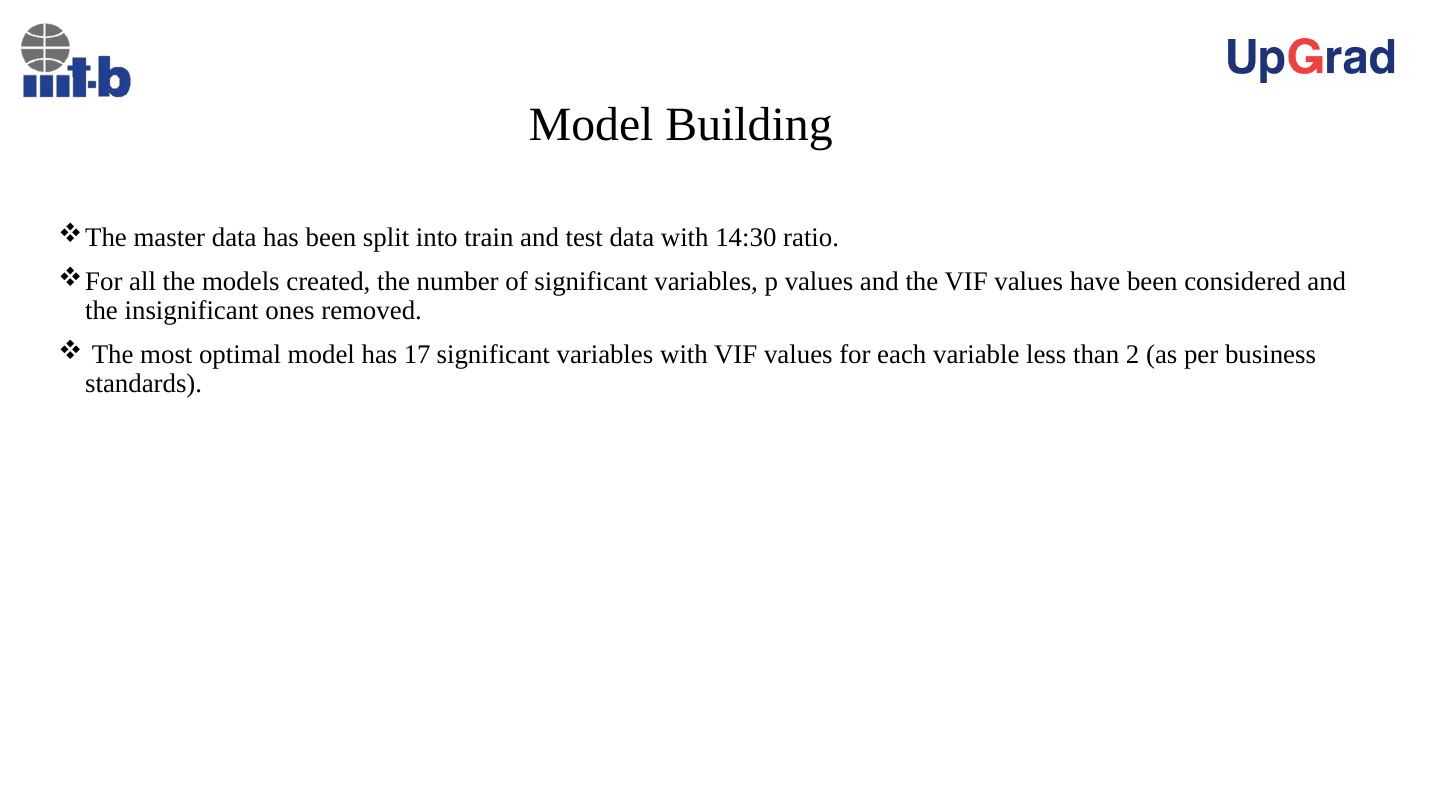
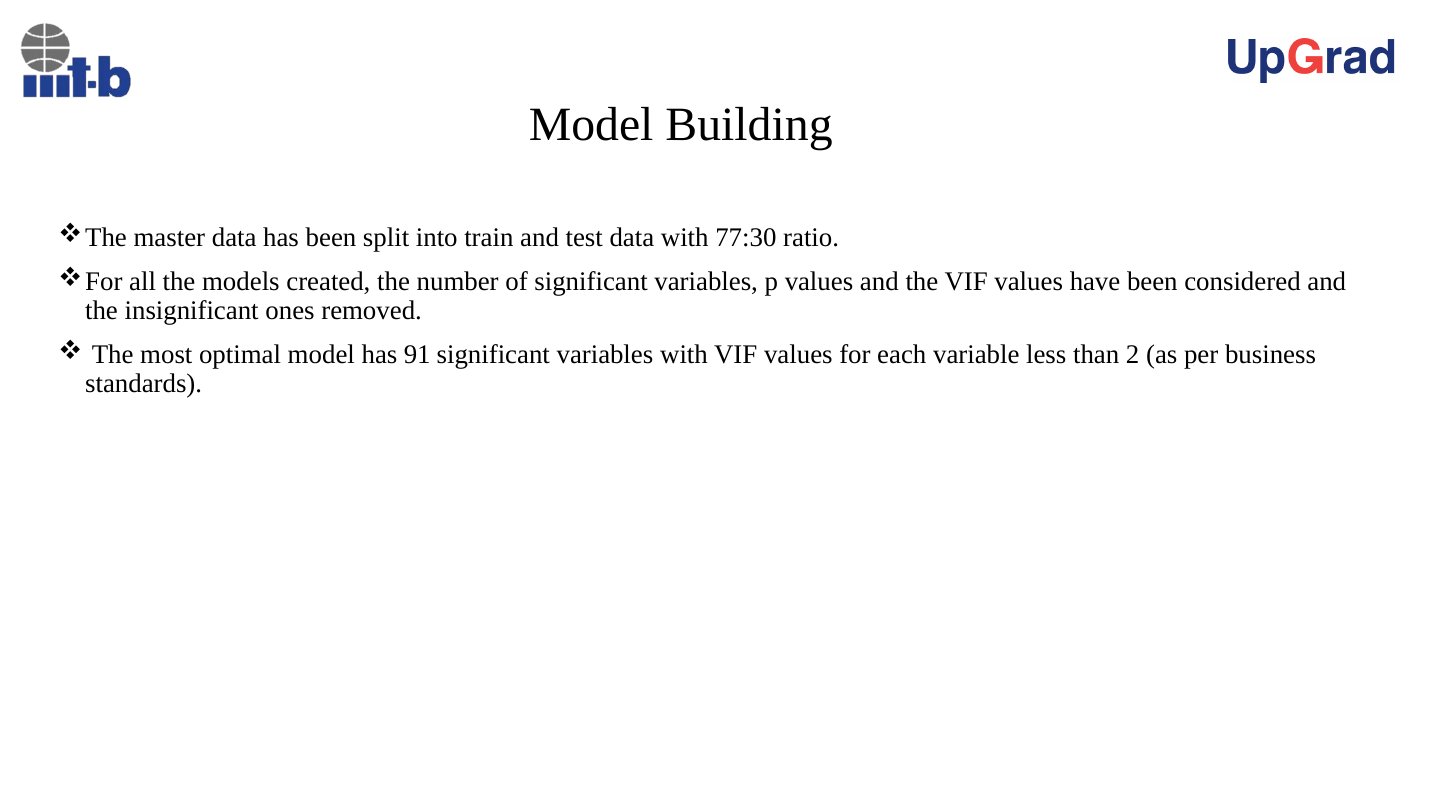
14:30: 14:30 -> 77:30
17: 17 -> 91
